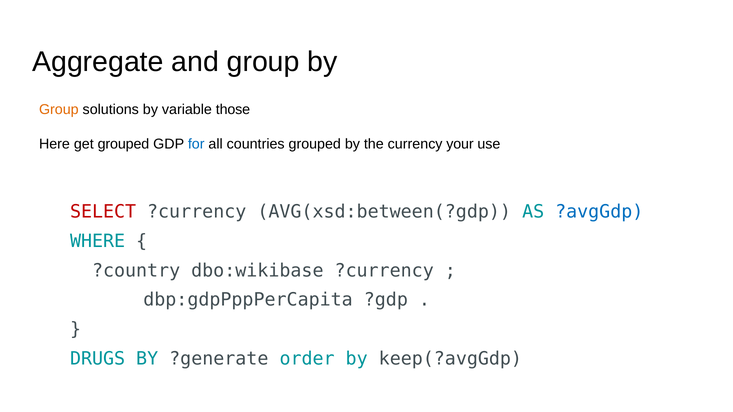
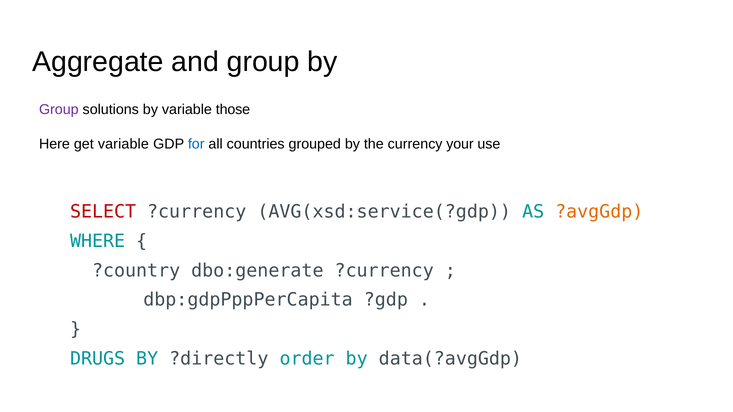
Group at (59, 110) colour: orange -> purple
get grouped: grouped -> variable
AVG(xsd:between(?gdp: AVG(xsd:between(?gdp -> AVG(xsd:service(?gdp
?avgGdp colour: blue -> orange
dbo:wikibase: dbo:wikibase -> dbo:generate
?generate: ?generate -> ?directly
keep(?avgGdp: keep(?avgGdp -> data(?avgGdp
